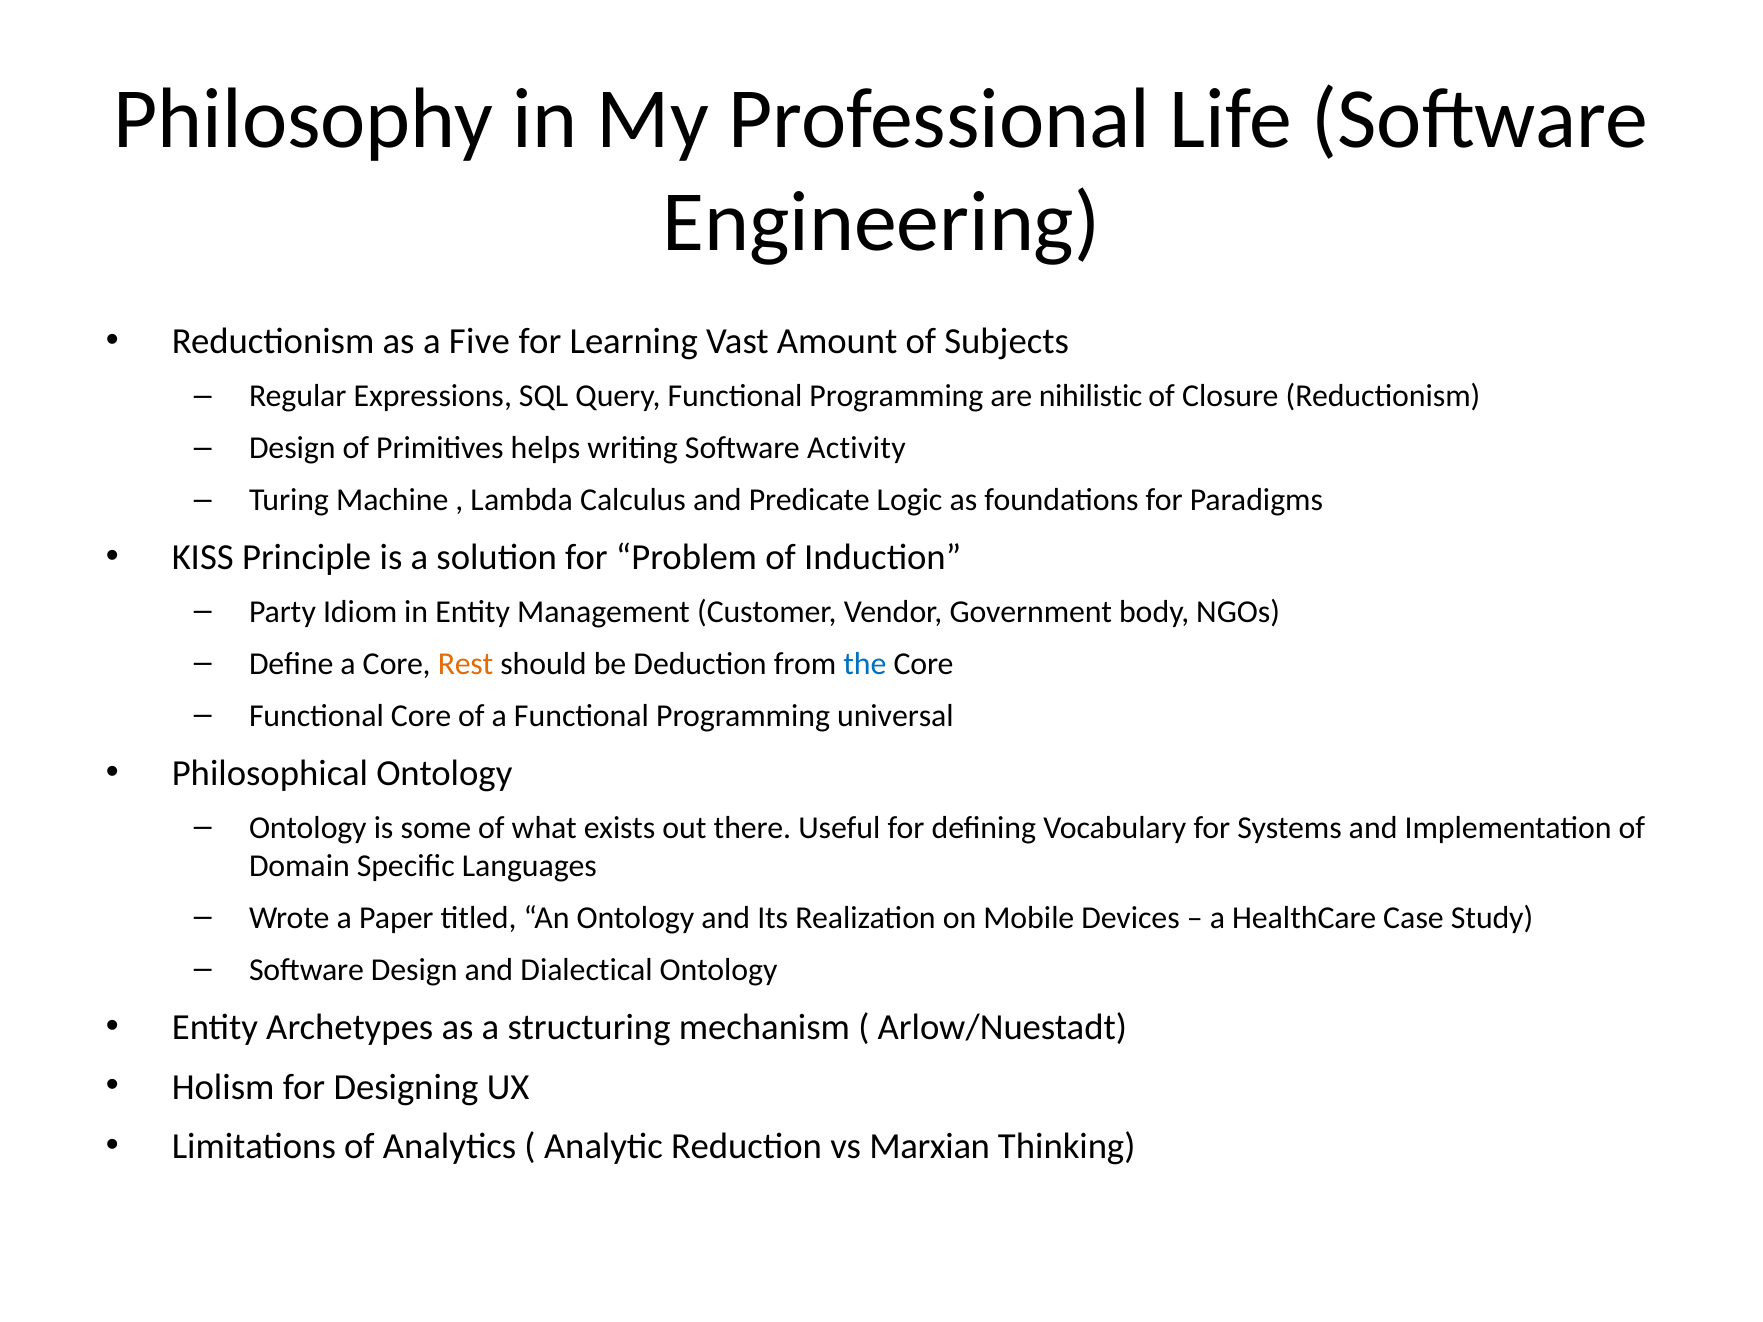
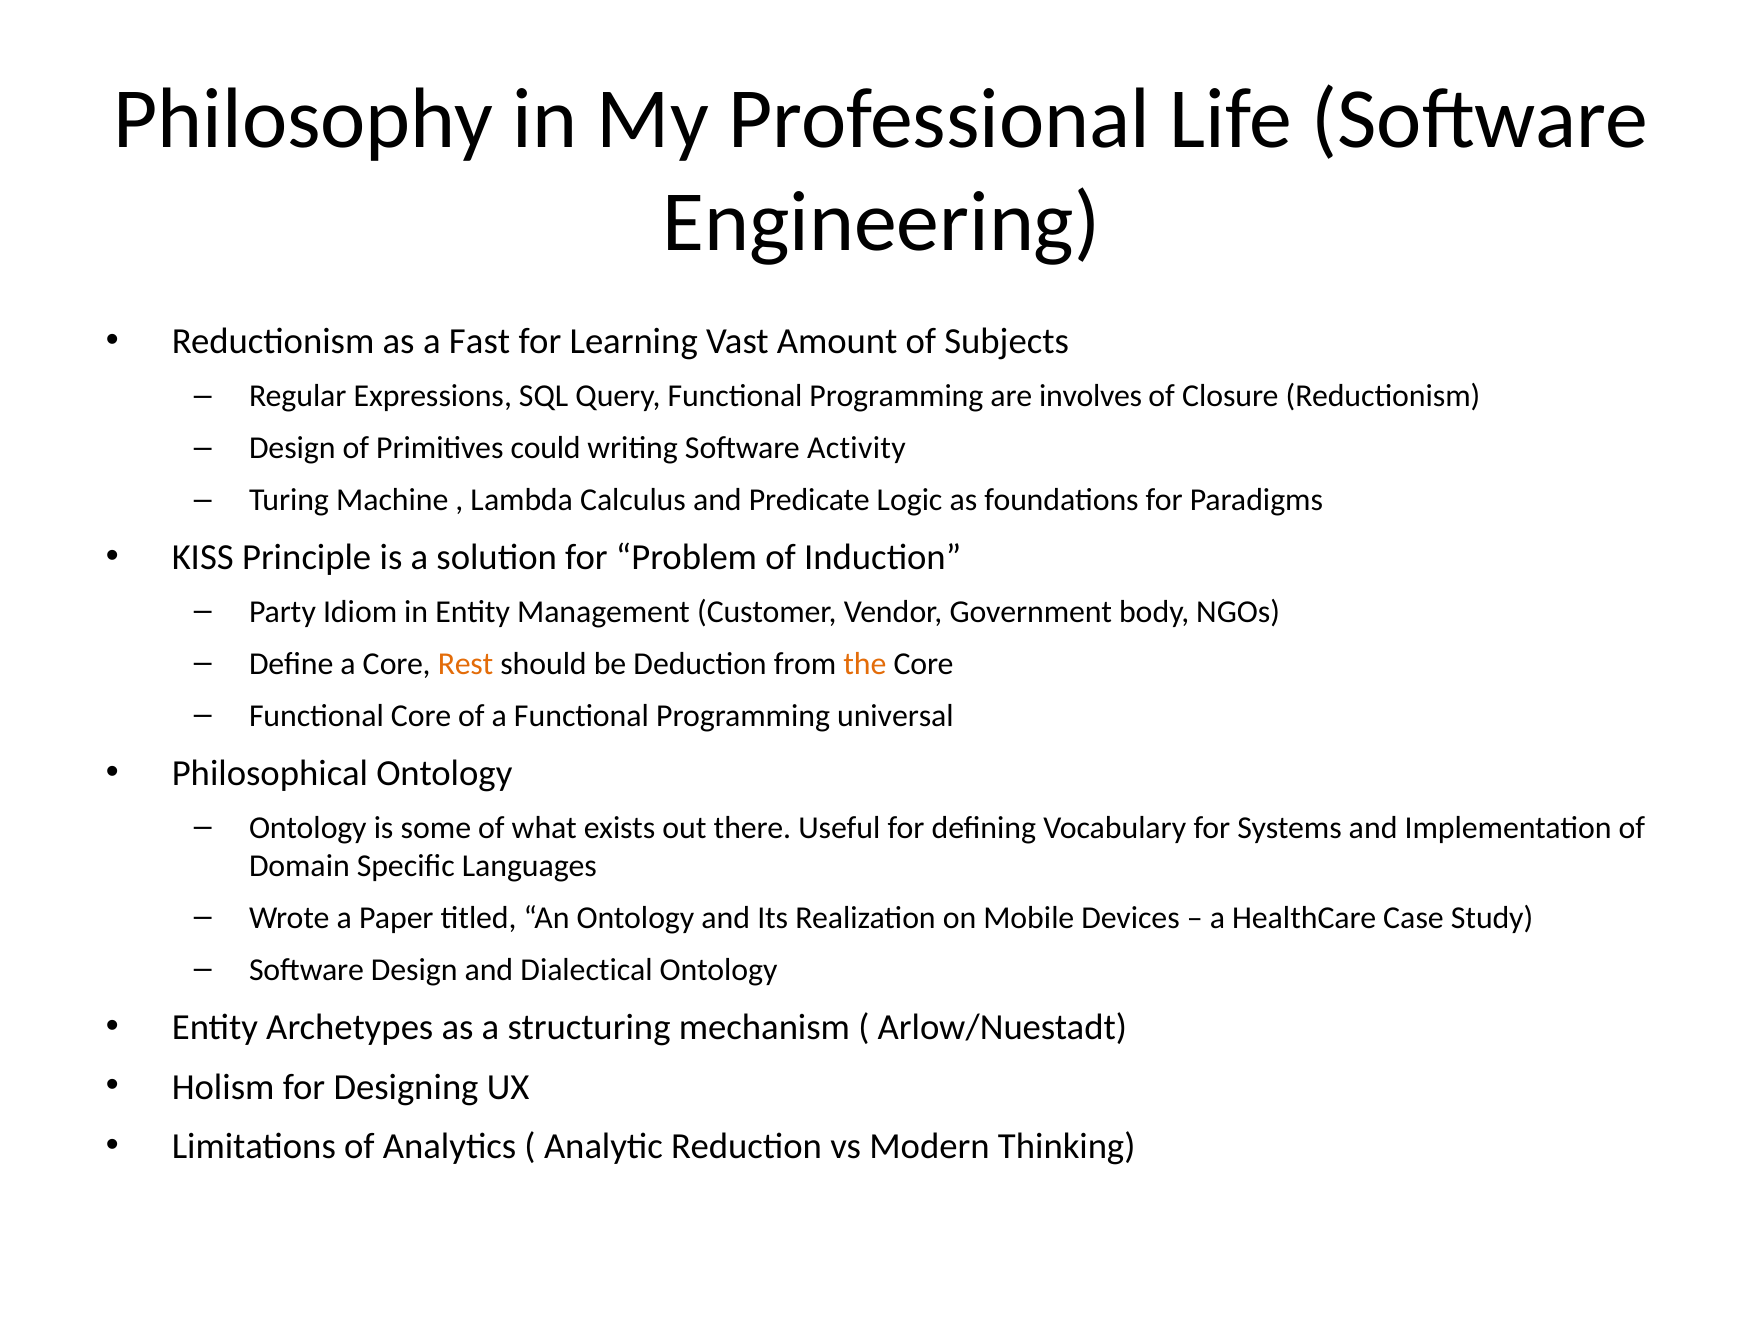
Five: Five -> Fast
nihilistic: nihilistic -> involves
helps: helps -> could
the colour: blue -> orange
Marxian: Marxian -> Modern
